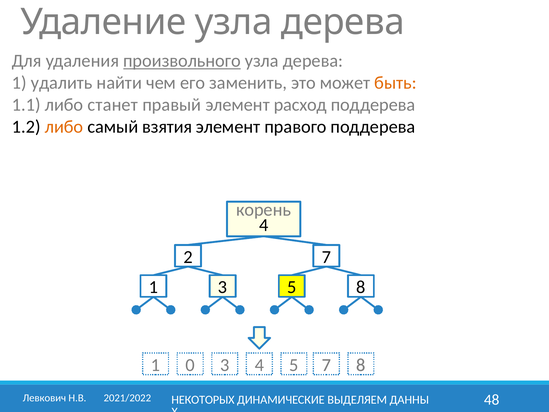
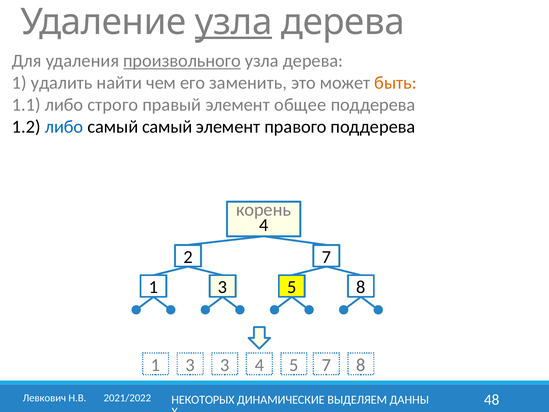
узла at (234, 22) underline: none -> present
станет: станет -> строго
расход: расход -> общее
либо at (64, 127) colour: orange -> blue
самый взятия: взятия -> самый
1 0: 0 -> 3
